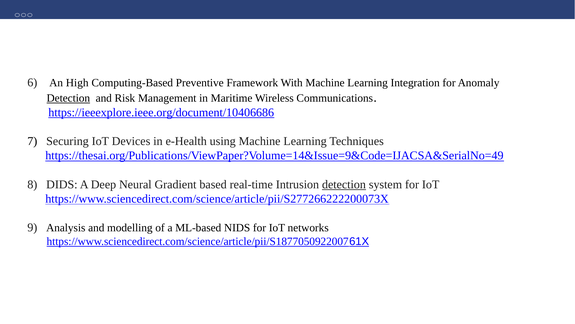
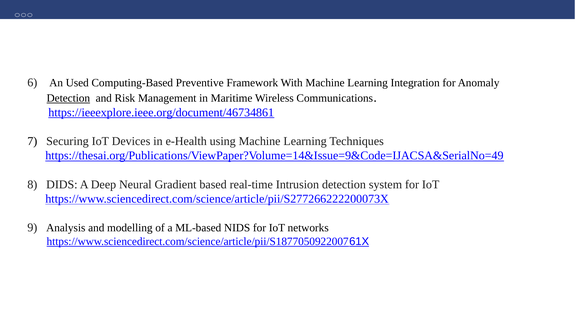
High: High -> Used
https://ieeexplore.ieee.org/document/10406686: https://ieeexplore.ieee.org/document/10406686 -> https://ieeexplore.ieee.org/document/46734861
detection at (344, 184) underline: present -> none
